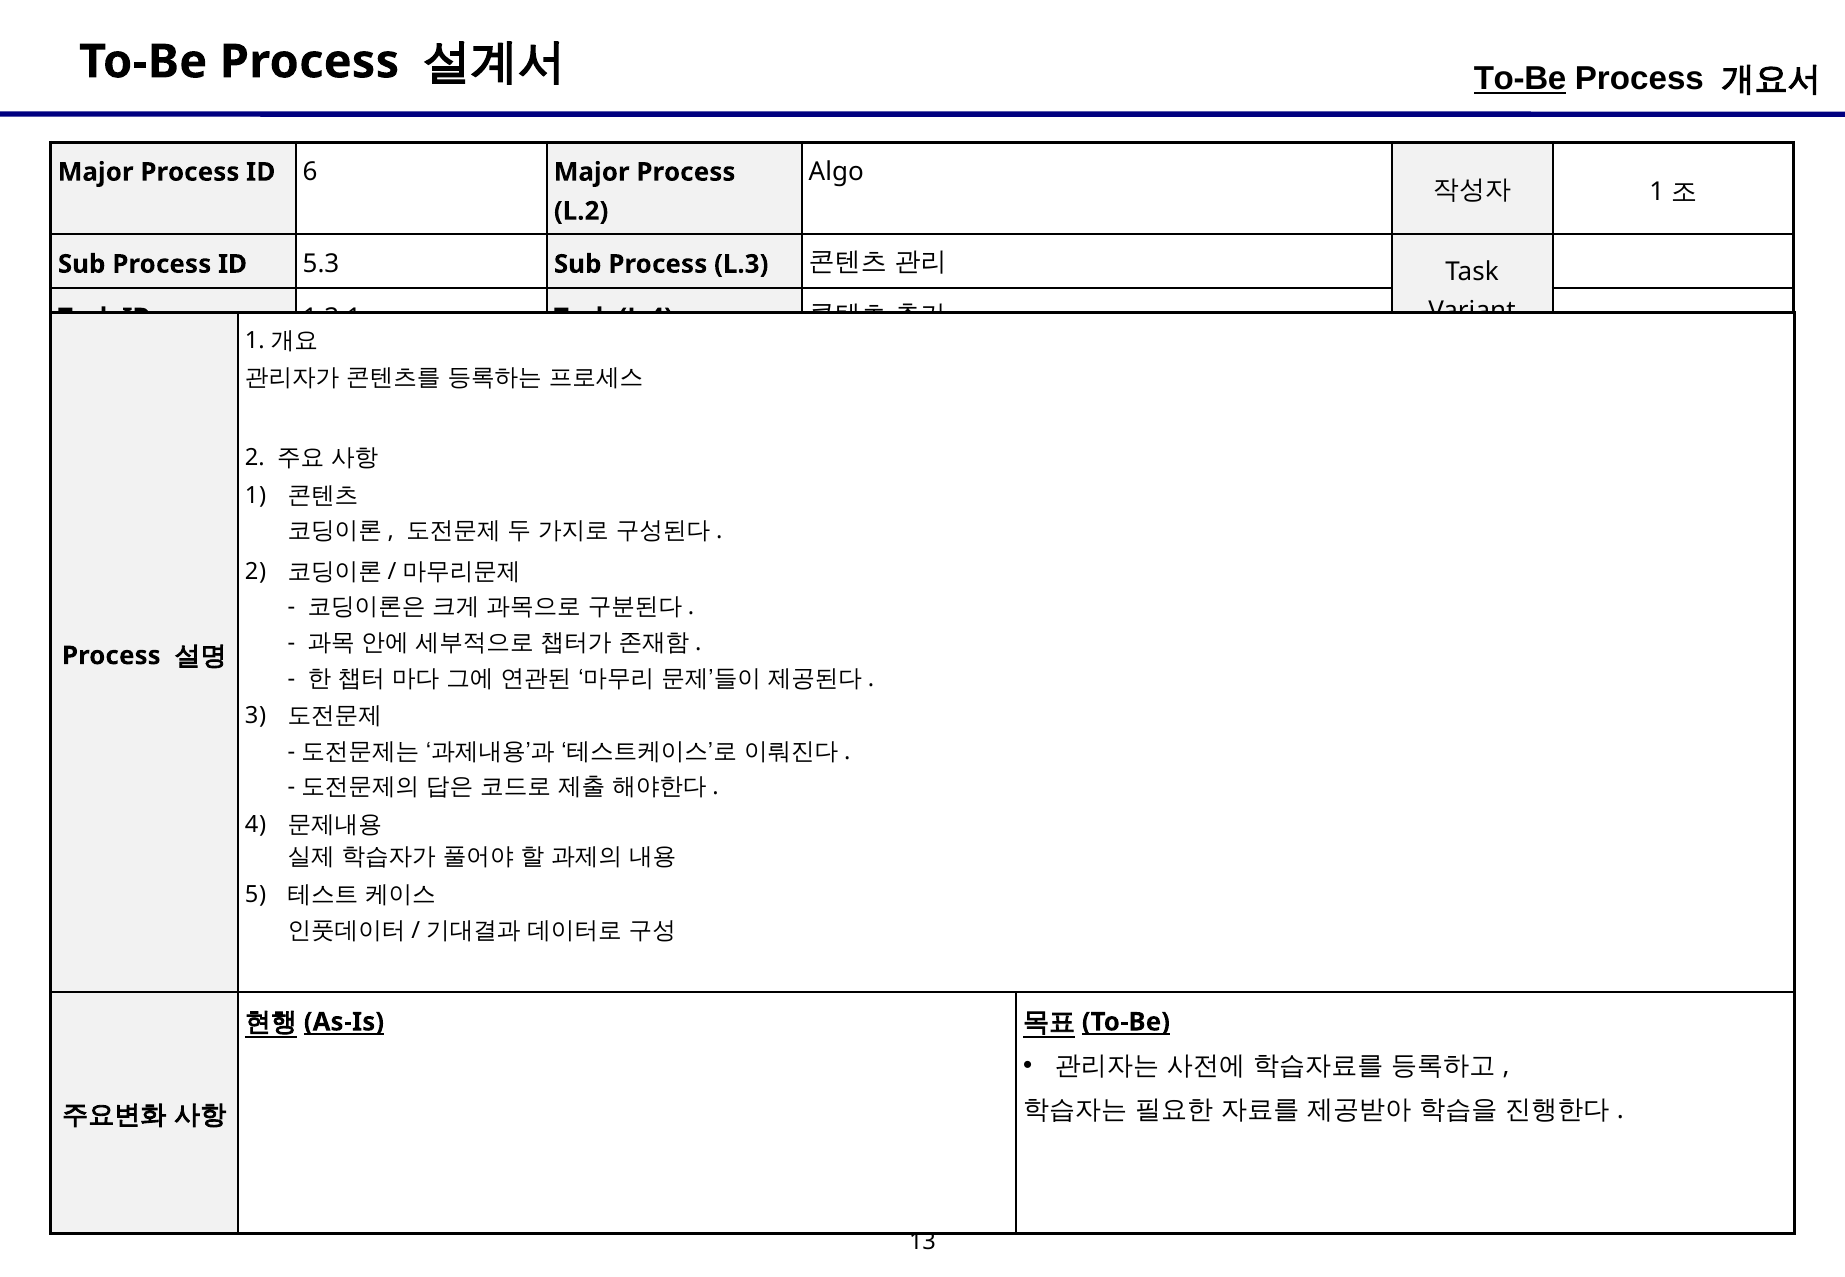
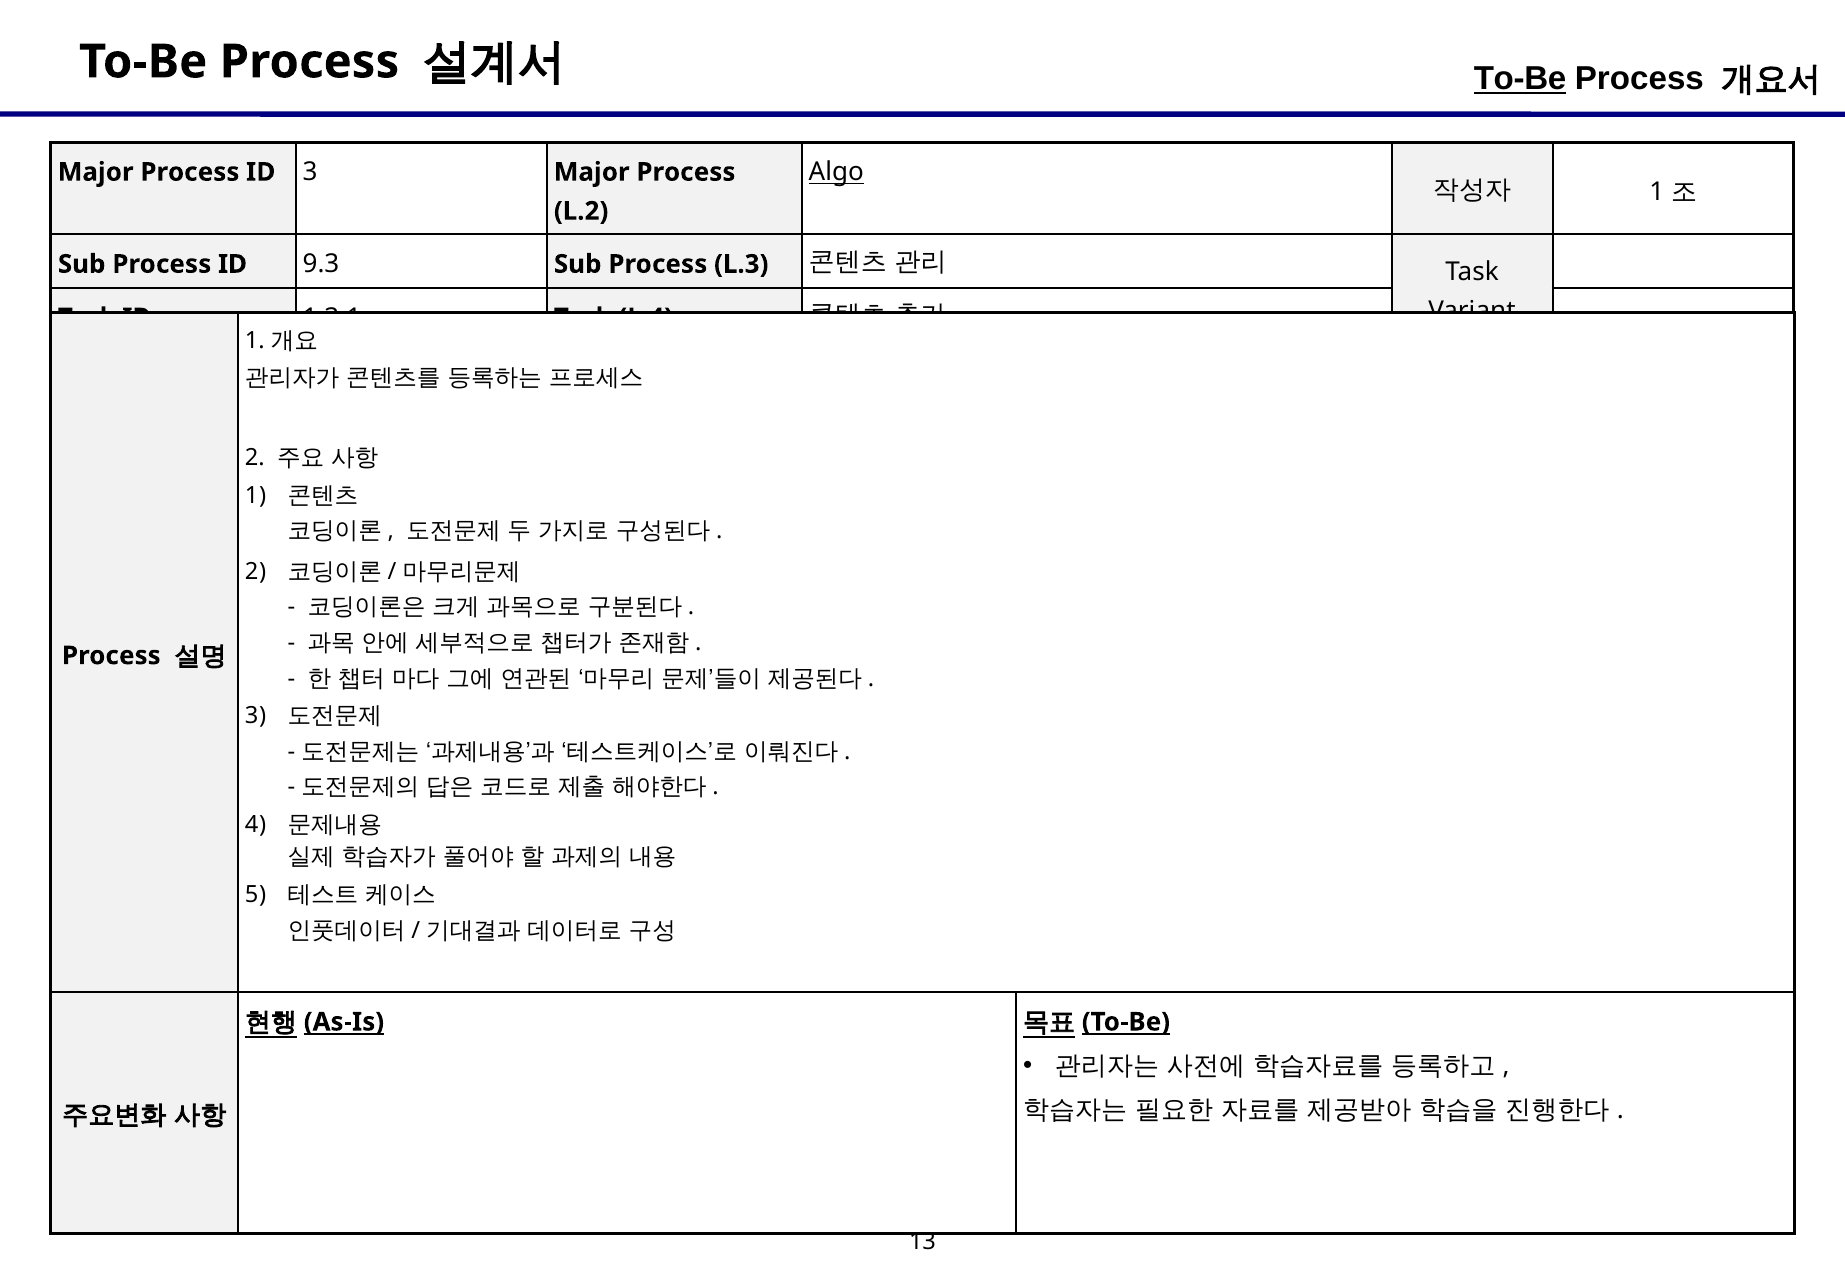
Algo underline: none -> present
ID 6: 6 -> 3
5.3: 5.3 -> 9.3
